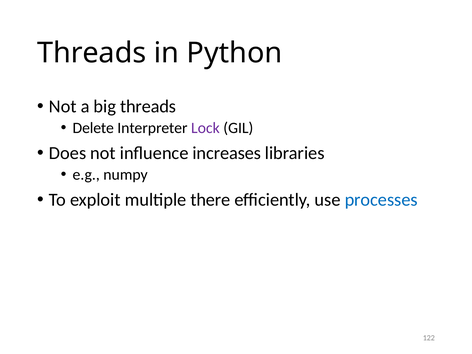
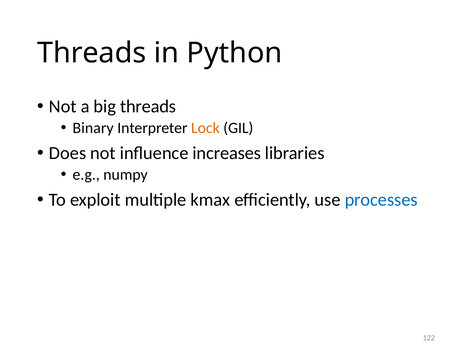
Delete: Delete -> Binary
Lock colour: purple -> orange
there: there -> kmax
